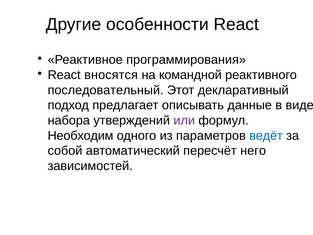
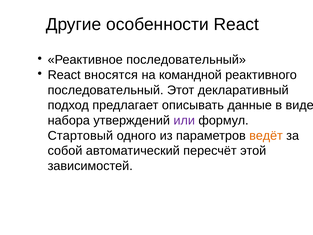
Реактивное программирования: программирования -> последовательный
Необходим: Необходим -> Стартовый
ведёт colour: blue -> orange
него: него -> этой
